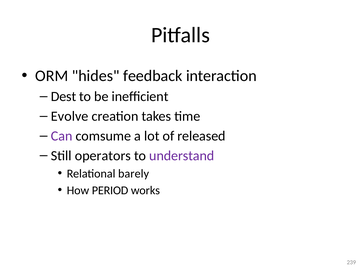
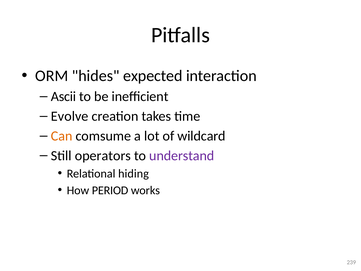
feedback: feedback -> expected
Dest: Dest -> Ascii
Can colour: purple -> orange
released: released -> wildcard
barely: barely -> hiding
